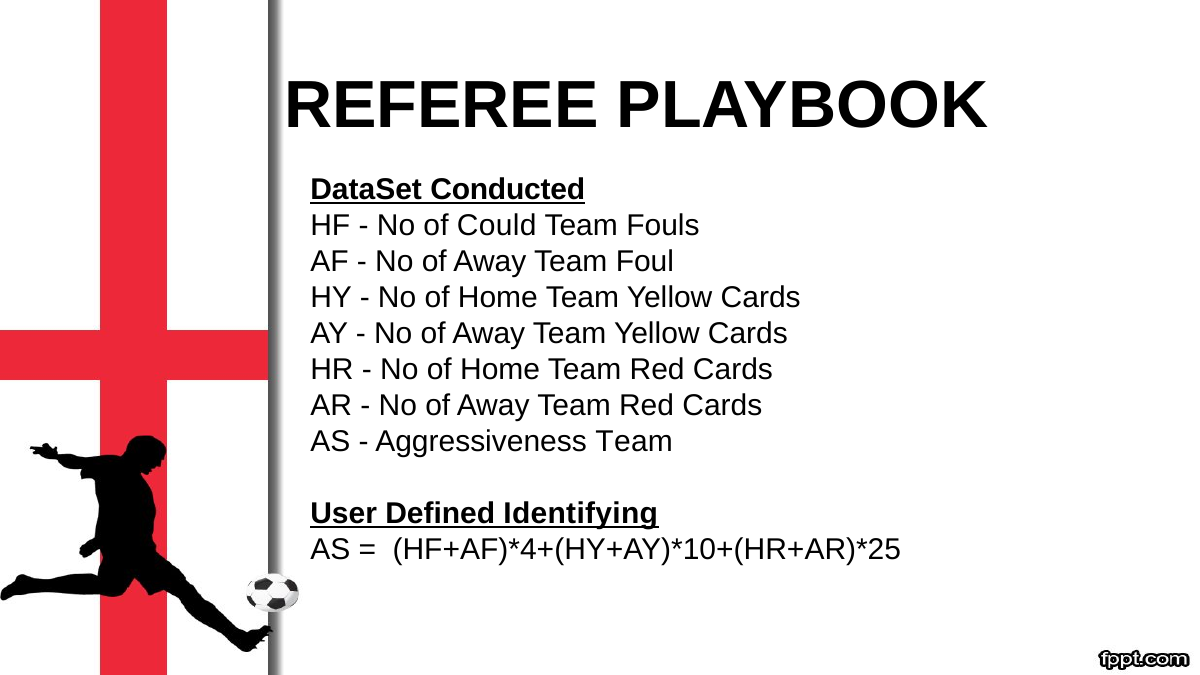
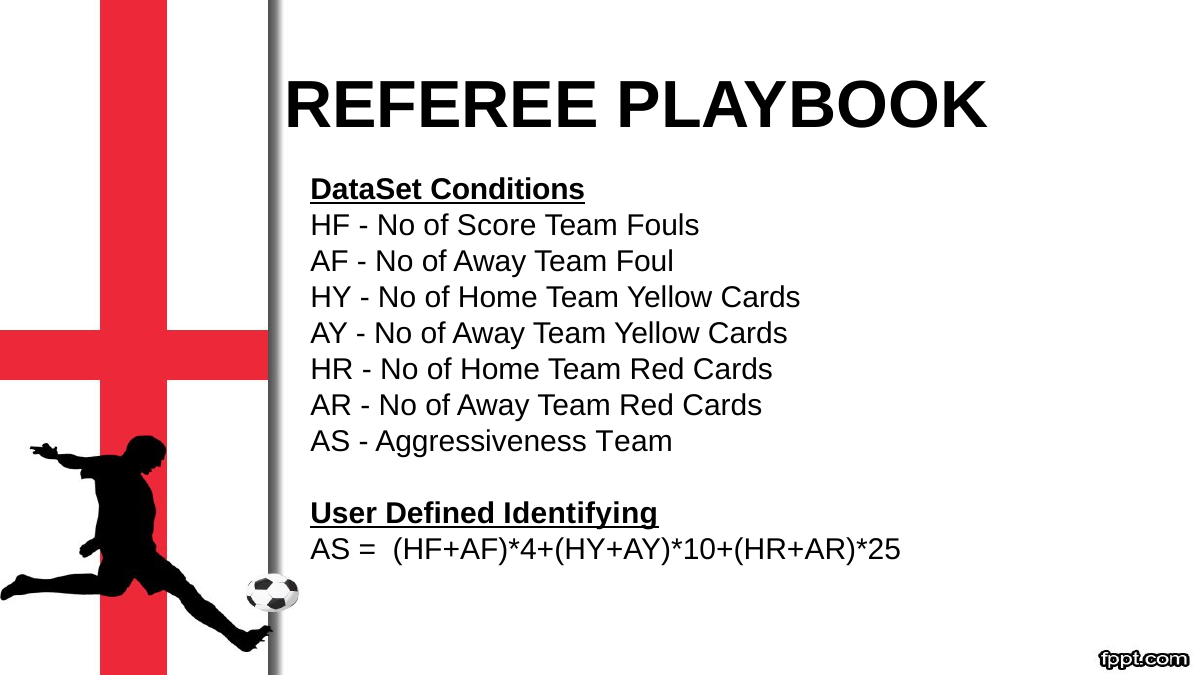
Conducted: Conducted -> Conditions
Could: Could -> Score
